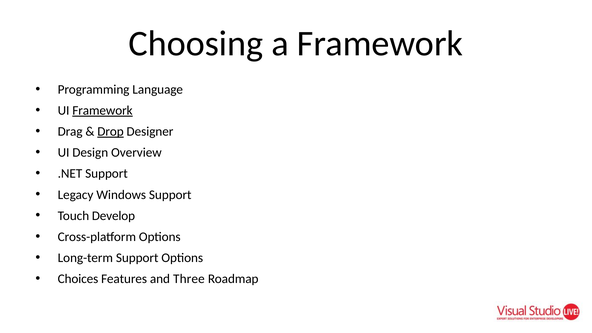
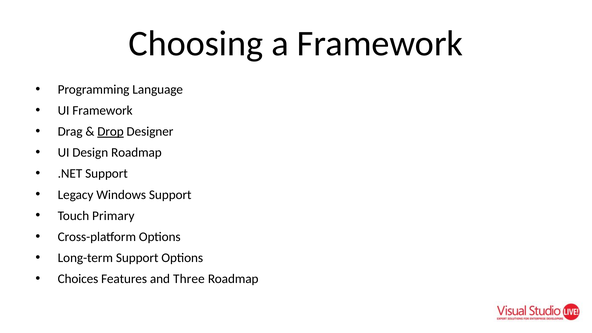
Framework at (102, 111) underline: present -> none
Design Overview: Overview -> Roadmap
Develop: Develop -> Primary
